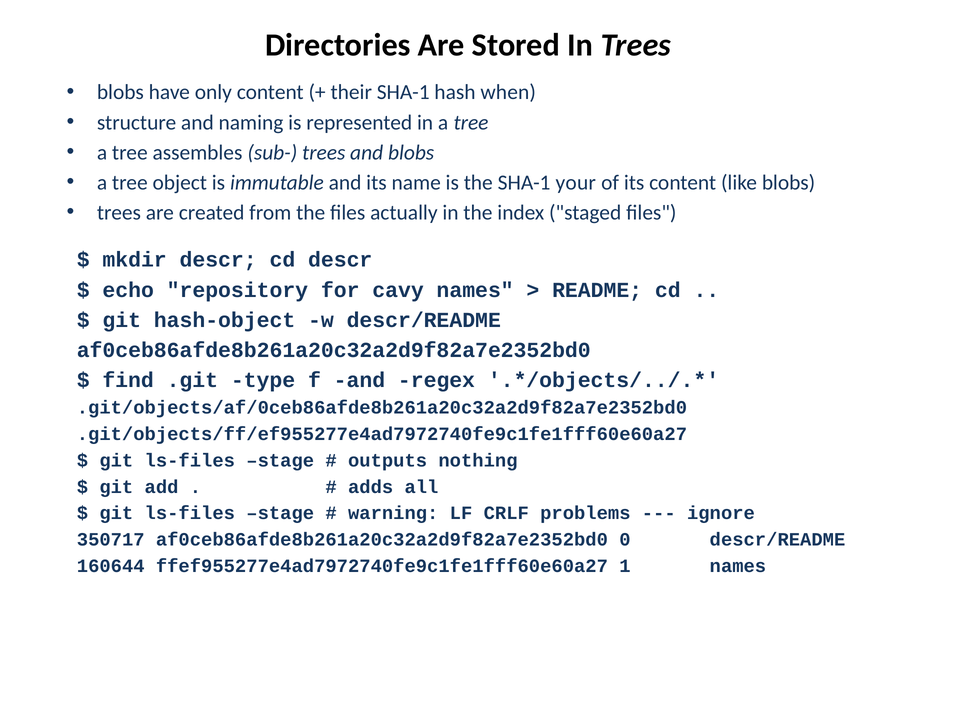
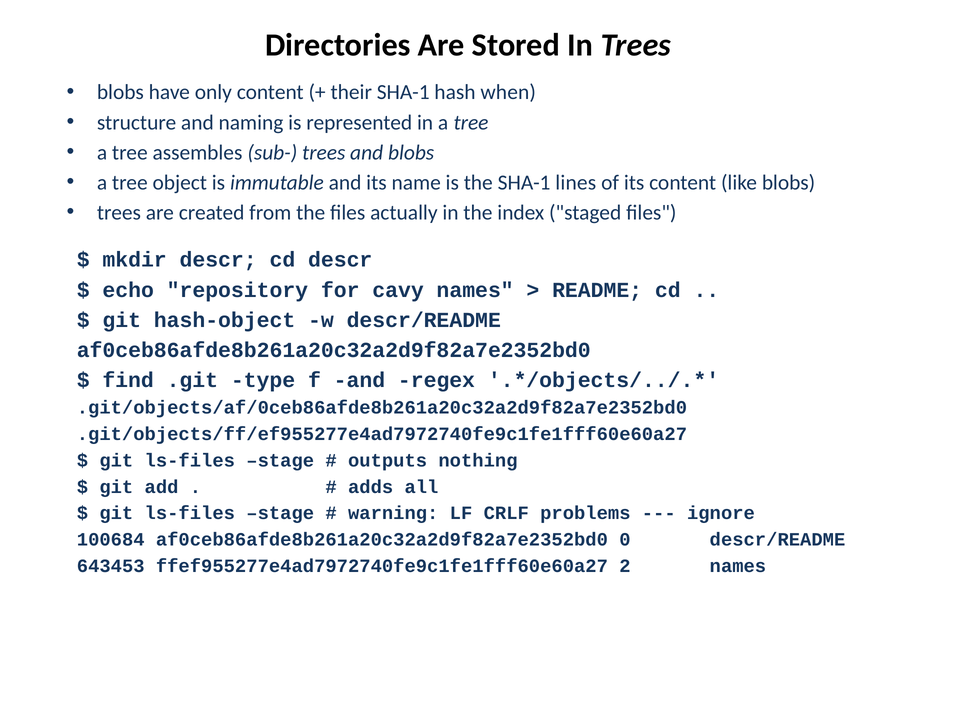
your: your -> lines
350717: 350717 -> 100684
160644: 160644 -> 643453
1: 1 -> 2
